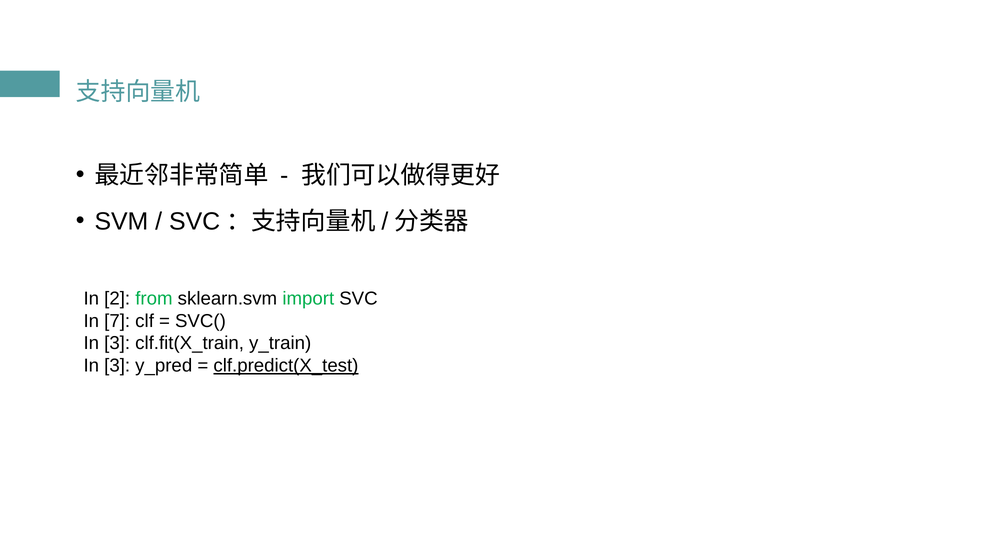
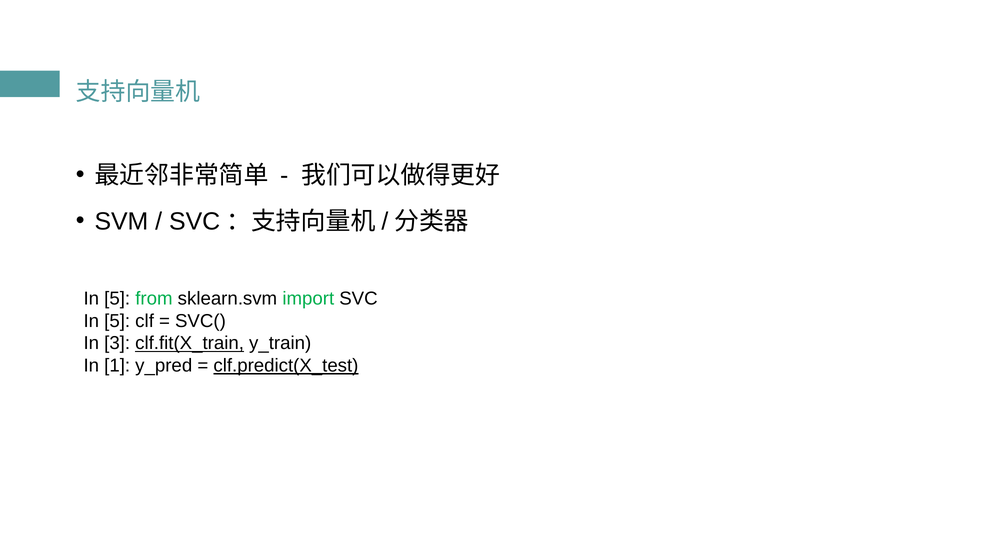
2 at (117, 298): 2 -> 5
7 at (117, 321): 7 -> 5
clf.fit(X_train underline: none -> present
3 at (117, 366): 3 -> 1
